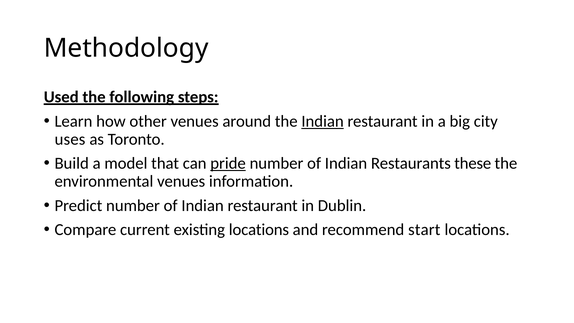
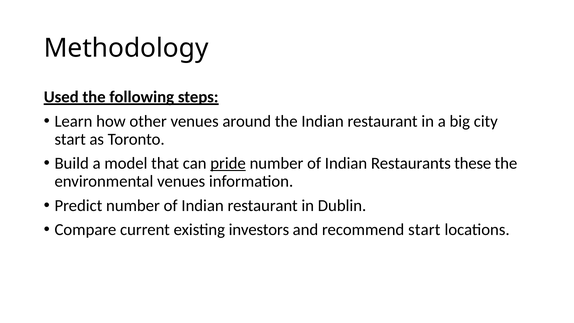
Indian at (323, 121) underline: present -> none
uses at (70, 139): uses -> start
existing locations: locations -> investors
